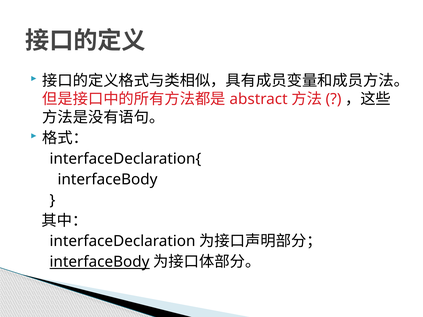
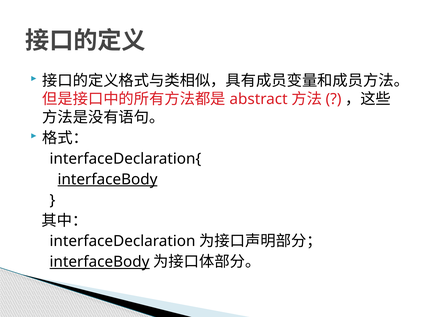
interfaceBody at (108, 179) underline: none -> present
